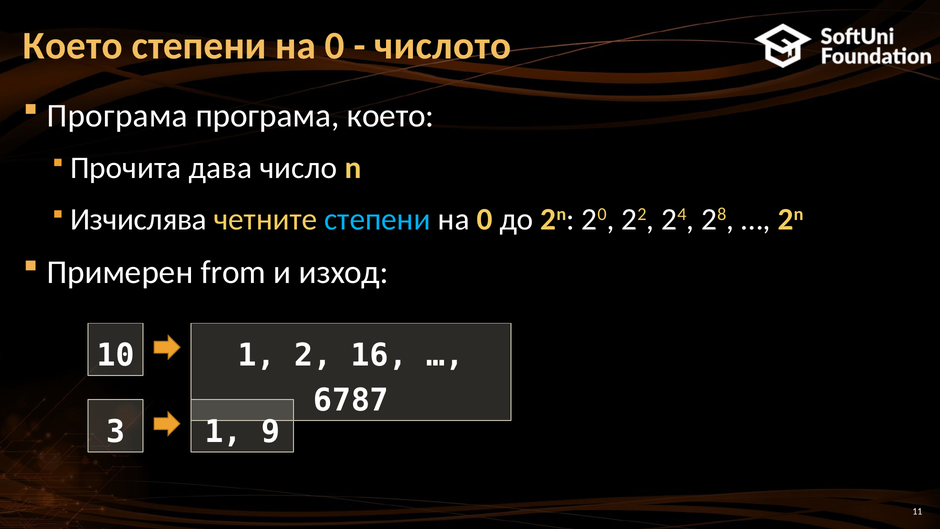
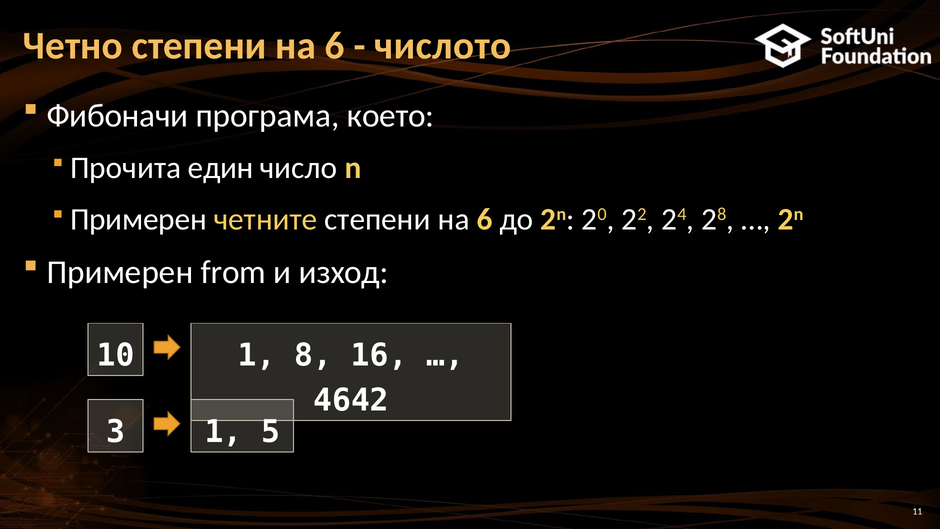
Което at (73, 46): Което -> Четно
0 at (335, 46): 0 -> 6
Програма at (117, 116): Програма -> Фибоначи
дава: дава -> един
Изчислява at (138, 219): Изчислява -> Примерен
степени at (377, 219) colour: light blue -> white
0 at (485, 219): 0 -> 6
2: 2 -> 8
6787: 6787 -> 4642
9: 9 -> 5
